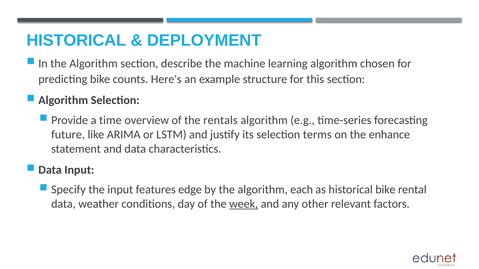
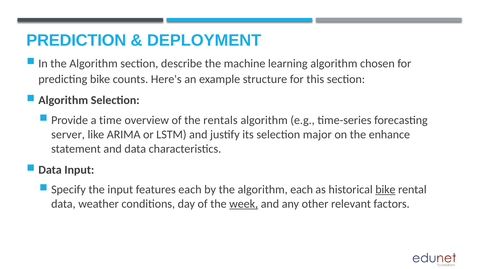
HISTORICAL at (76, 40): HISTORICAL -> PREDICTION
future: future -> server
terms: terms -> major
features edge: edge -> each
bike at (385, 190) underline: none -> present
